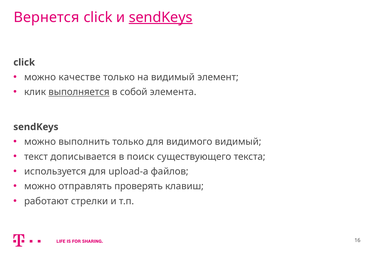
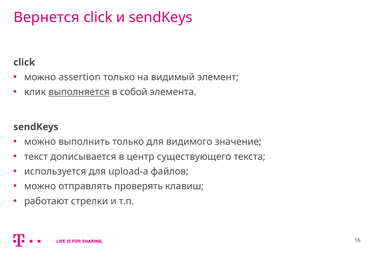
sendKeys at (161, 17) underline: present -> none
качестве: качестве -> assertion
видимого видимый: видимый -> значение
поиск: поиск -> центр
